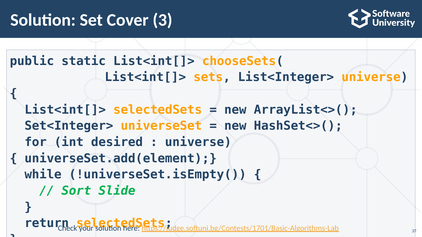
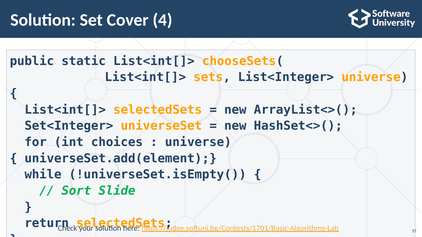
3: 3 -> 4
desired: desired -> choices
